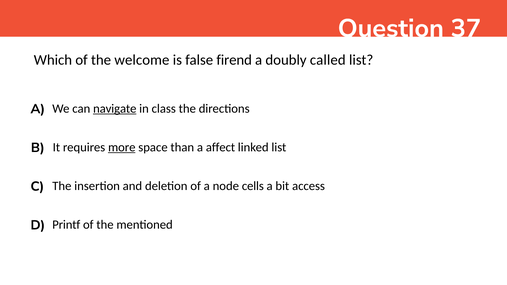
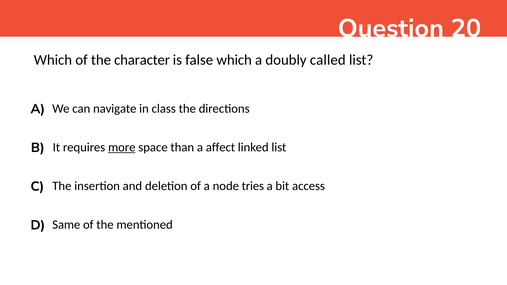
37: 37 -> 20
welcome: welcome -> character
false firend: firend -> which
navigate underline: present -> none
cells: cells -> tries
Printf: Printf -> Same
